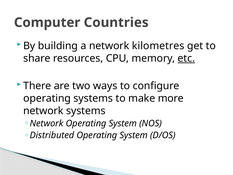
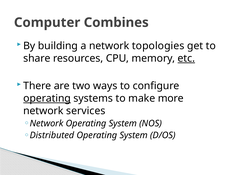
Countries: Countries -> Combines
kilometres: kilometres -> topologies
operating at (47, 98) underline: none -> present
network systems: systems -> services
